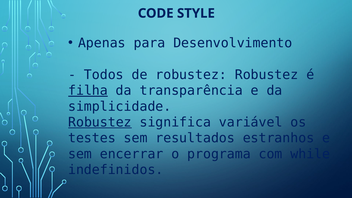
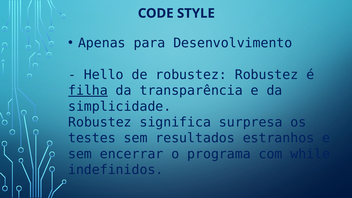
Todos: Todos -> Hello
Robustez at (100, 122) underline: present -> none
variável: variável -> surpresa
